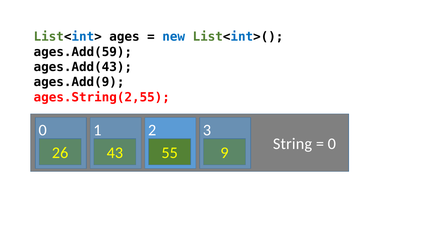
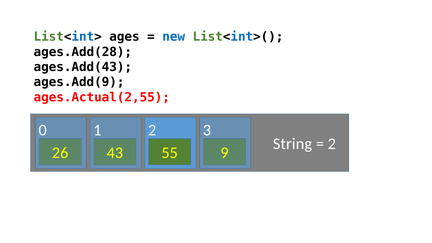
ages.Add(59: ages.Add(59 -> ages.Add(28
ages.String(2,55: ages.String(2,55 -> ages.Actual(2,55
0 at (332, 144): 0 -> 2
